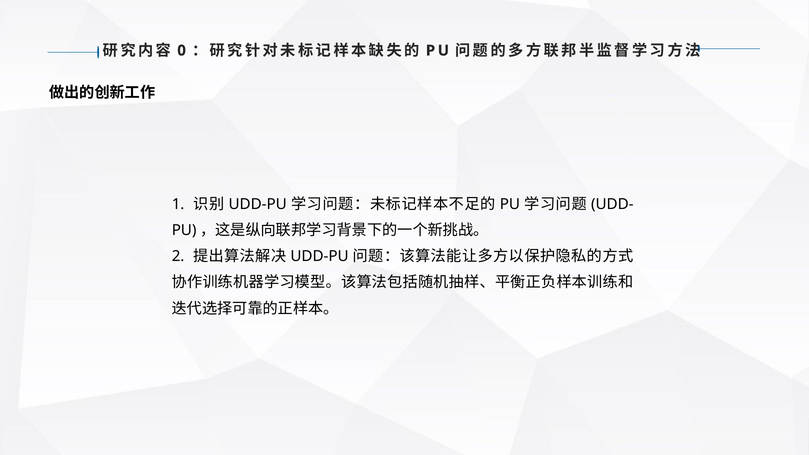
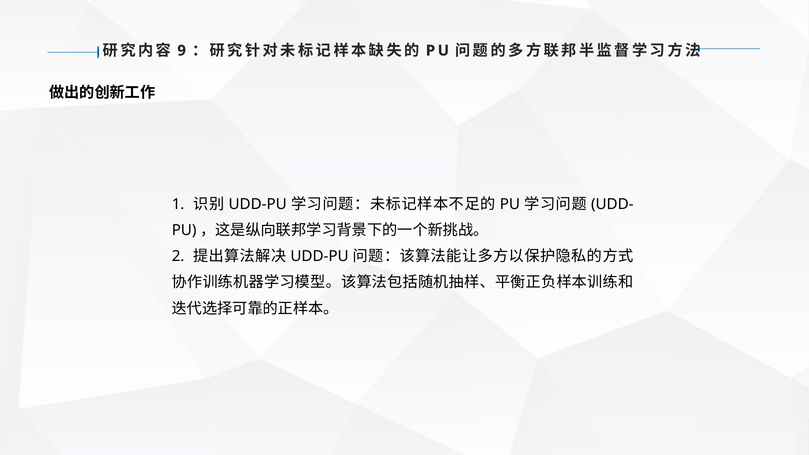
0: 0 -> 9
